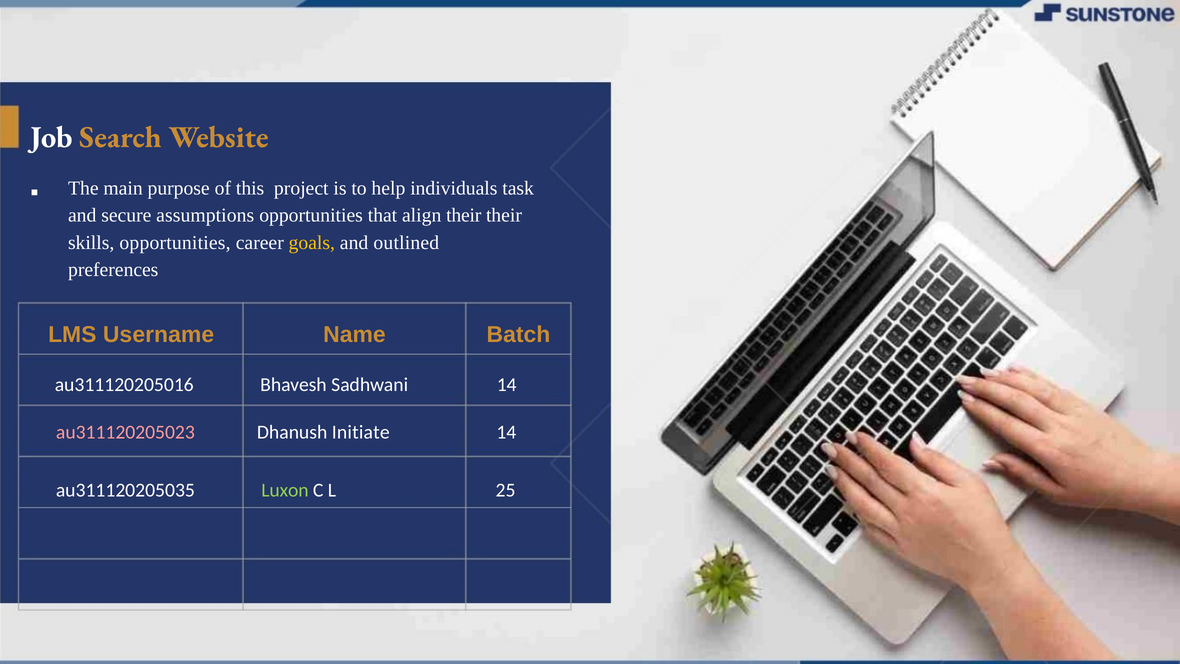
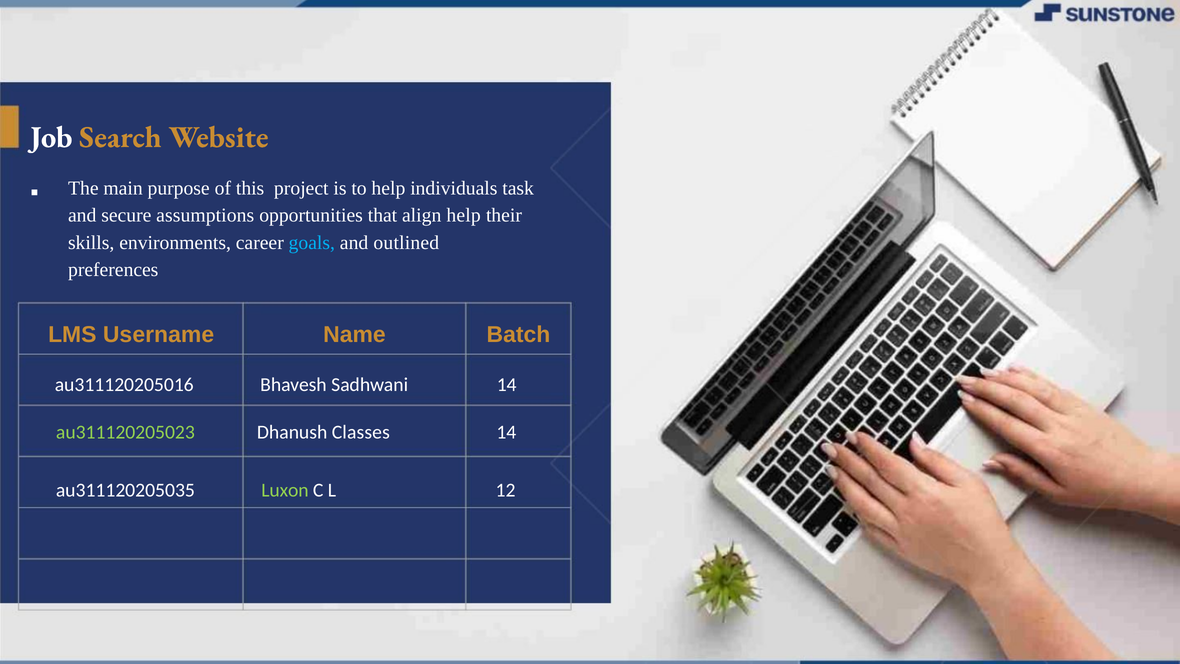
align their: their -> help
skills opportunities: opportunities -> environments
goals colour: yellow -> light blue
au311120205023 colour: pink -> light green
Initiate: Initiate -> Classes
25: 25 -> 12
